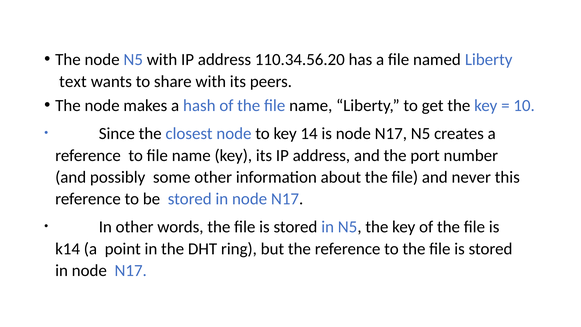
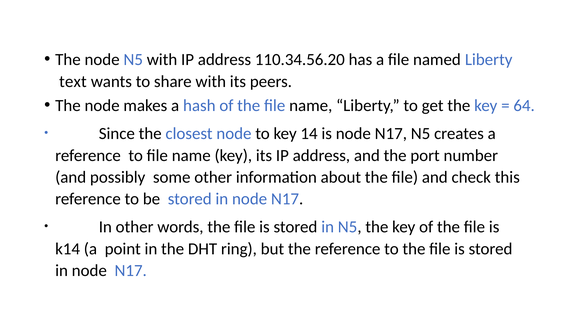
10: 10 -> 64
never: never -> check
